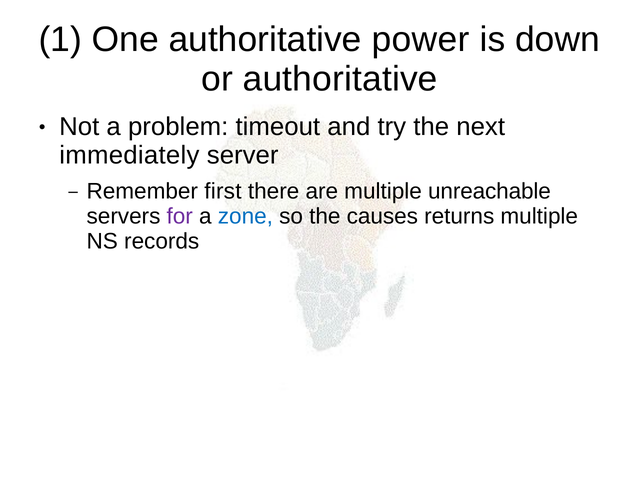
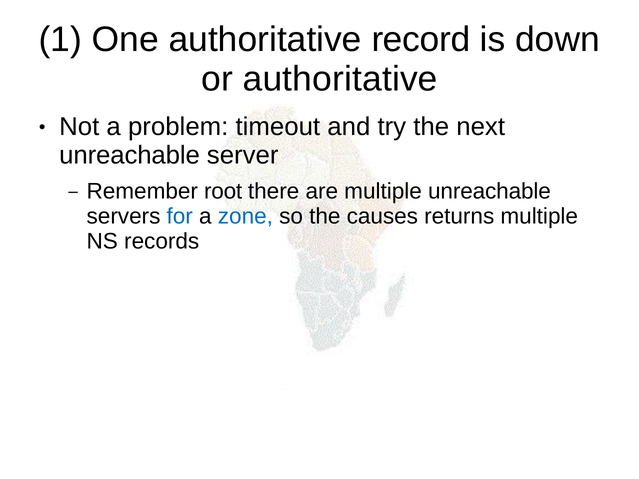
power: power -> record
immediately at (129, 156): immediately -> unreachable
first: first -> root
for colour: purple -> blue
